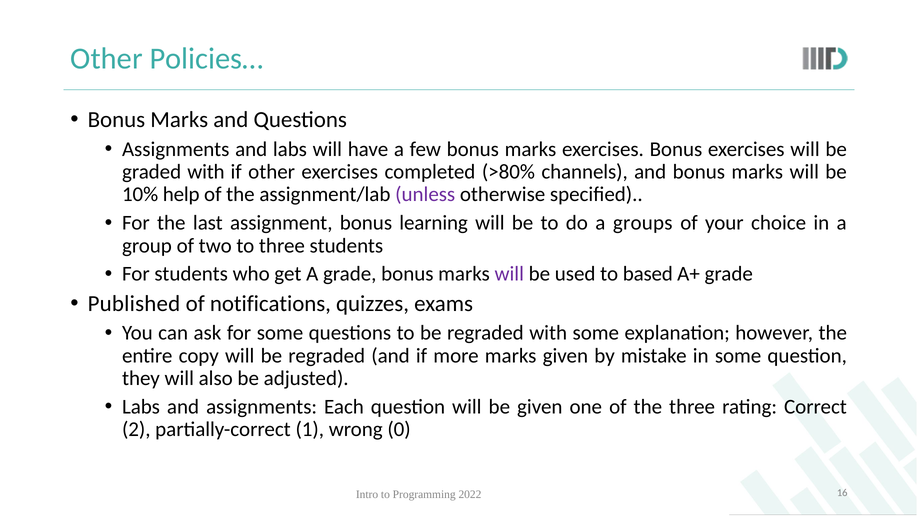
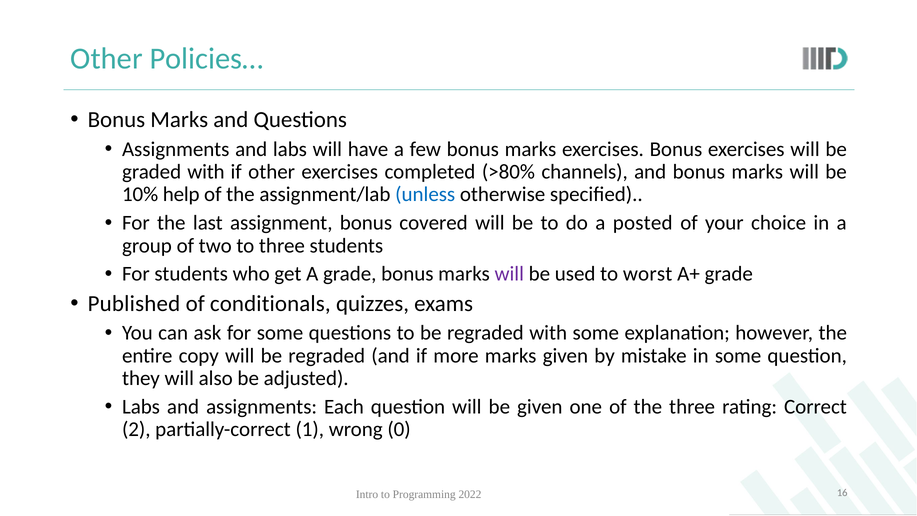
unless colour: purple -> blue
learning: learning -> covered
groups: groups -> posted
based: based -> worst
notifications: notifications -> conditionals
